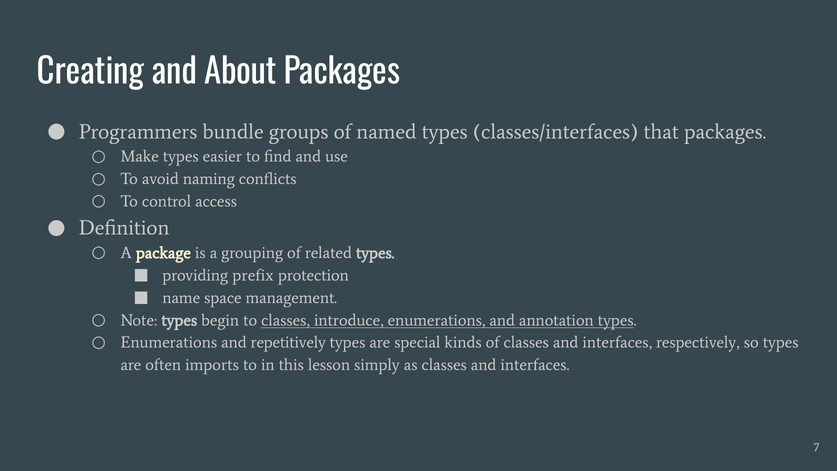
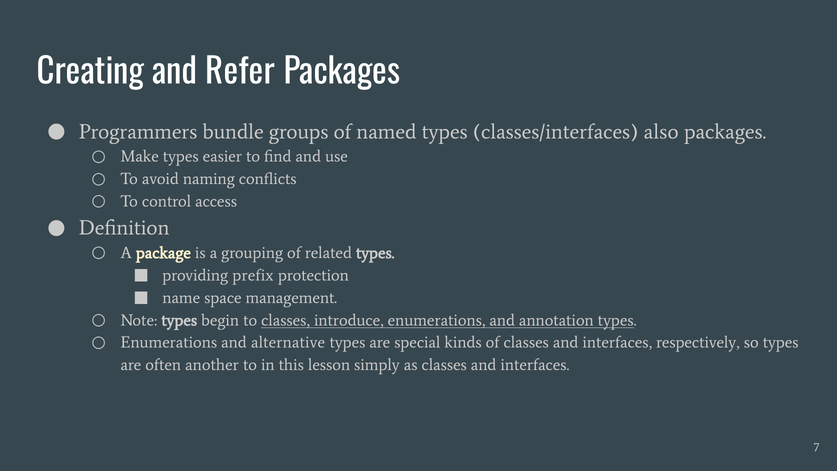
About: About -> Refer
that: that -> also
repetitively: repetitively -> alternative
imports: imports -> another
